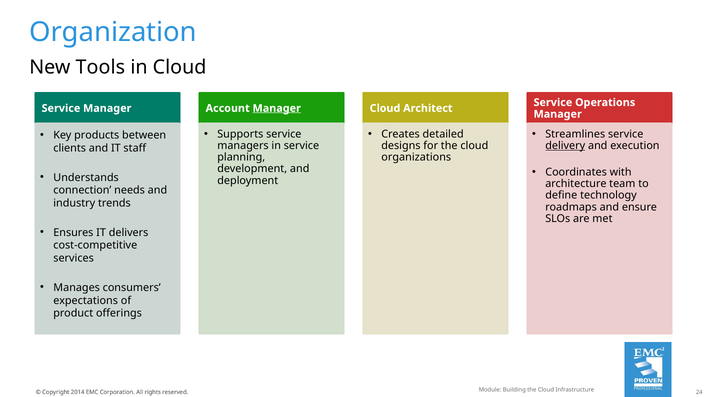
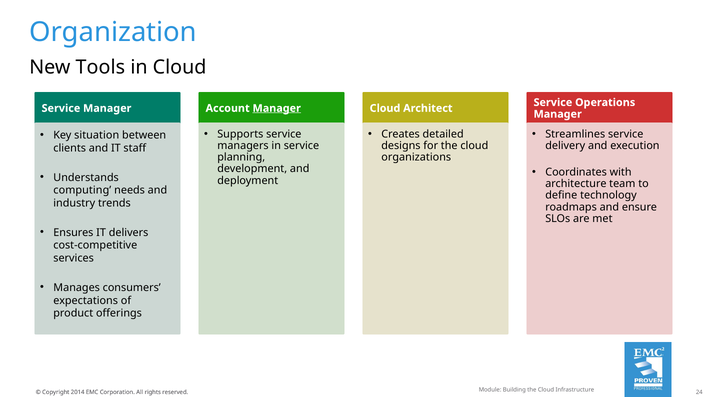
products: products -> situation
delivery underline: present -> none
connection: connection -> computing
